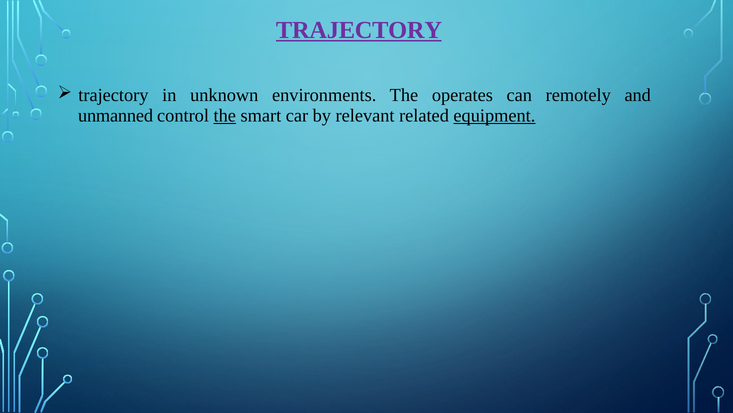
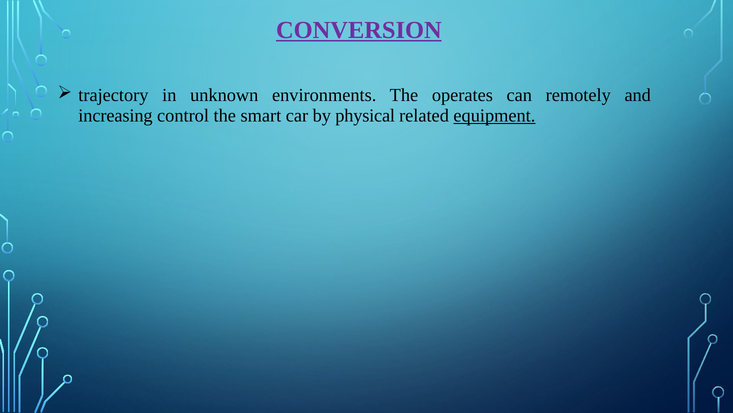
TRAJECTORY at (359, 30): TRAJECTORY -> CONVERSION
unmanned: unmanned -> increasing
the at (225, 115) underline: present -> none
relevant: relevant -> physical
